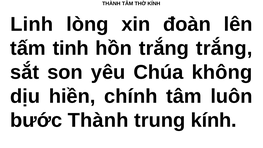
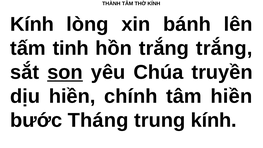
Linh at (32, 24): Linh -> Kính
đoàn: đoàn -> bánh
son underline: none -> present
không: không -> truyền
tâm luôn: luôn -> hiền
bước Thành: Thành -> Tháng
